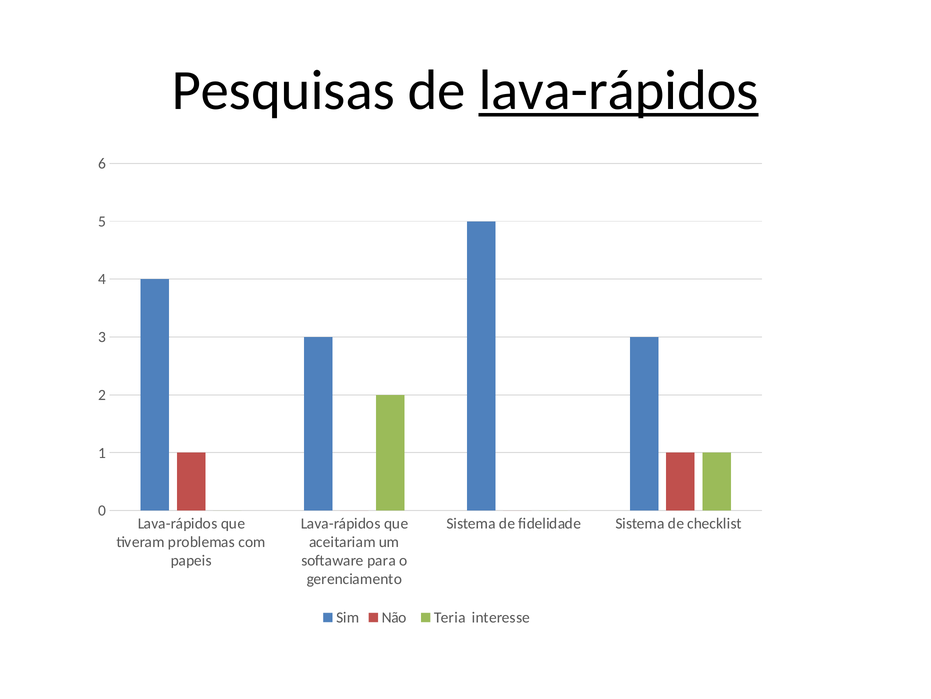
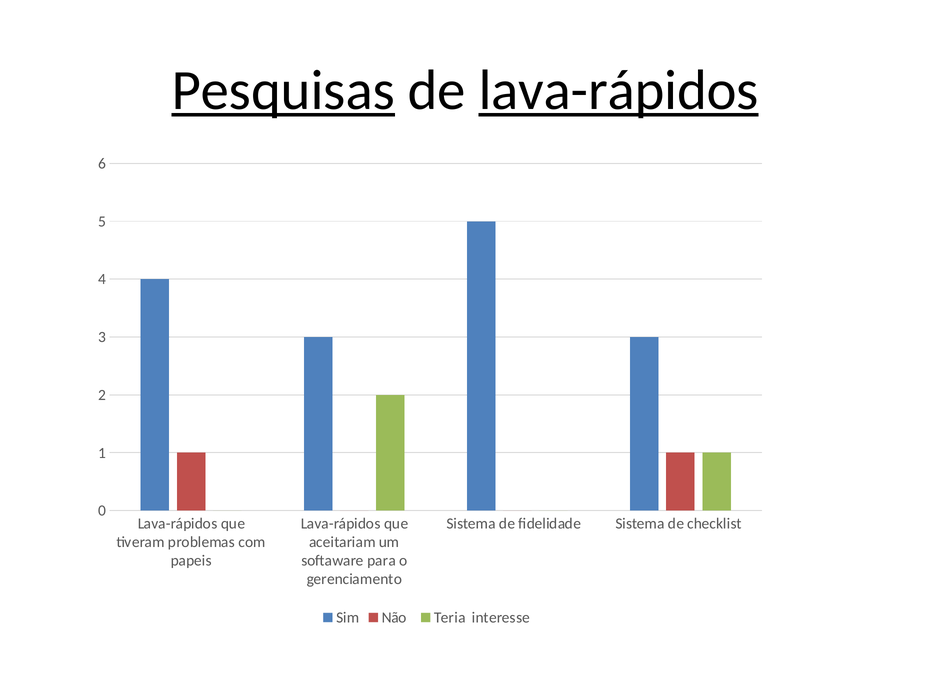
Pesquisas underline: none -> present
